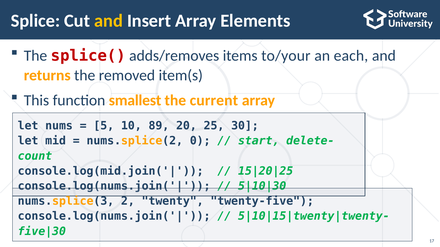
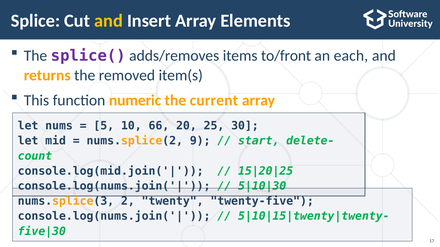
splice( colour: red -> purple
to/your: to/your -> to/front
smallest: smallest -> numeric
89: 89 -> 66
0: 0 -> 9
